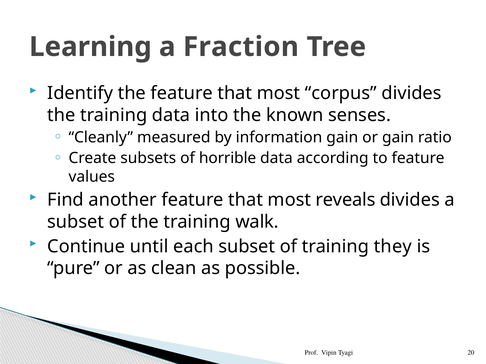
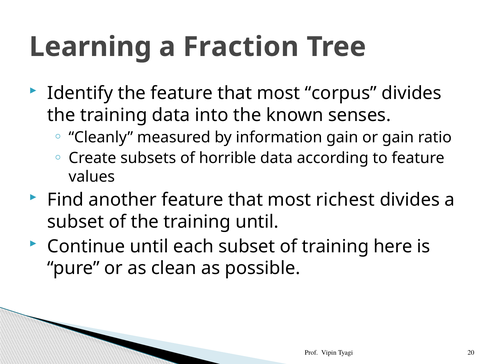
reveals: reveals -> richest
training walk: walk -> until
they: they -> here
